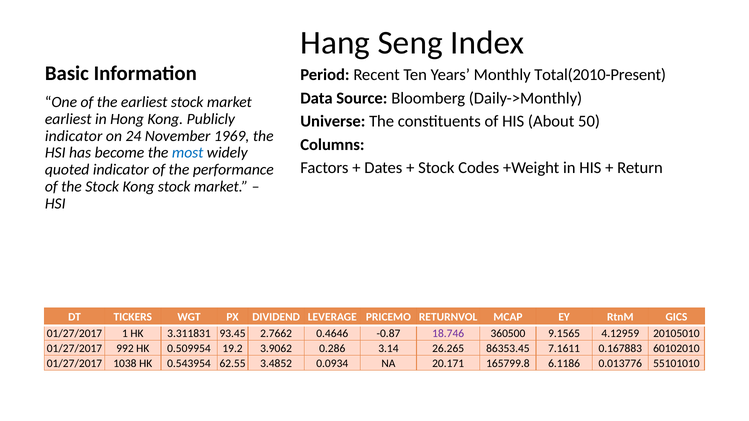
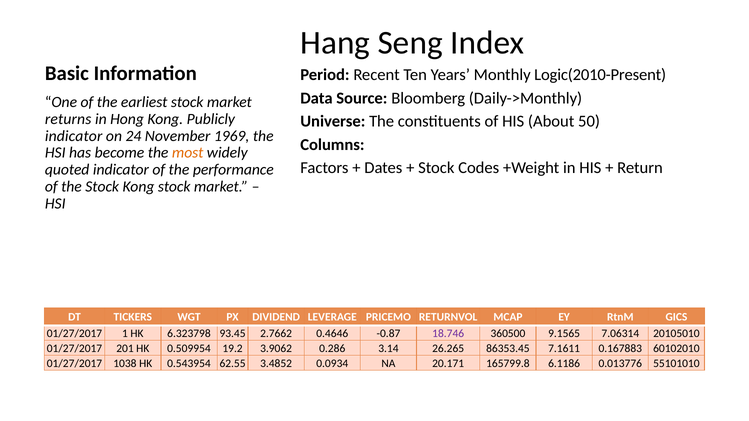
Total(2010-Present: Total(2010-Present -> Logic(2010-Present
earliest at (68, 119): earliest -> returns
most colour: blue -> orange
3.311831: 3.311831 -> 6.323798
4.12959: 4.12959 -> 7.06314
992: 992 -> 201
